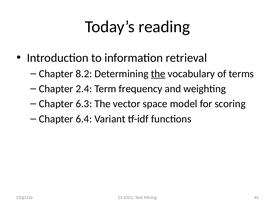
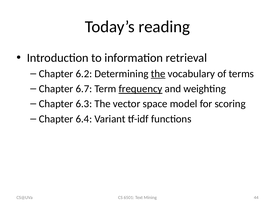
8.2: 8.2 -> 6.2
2.4: 2.4 -> 6.7
frequency underline: none -> present
